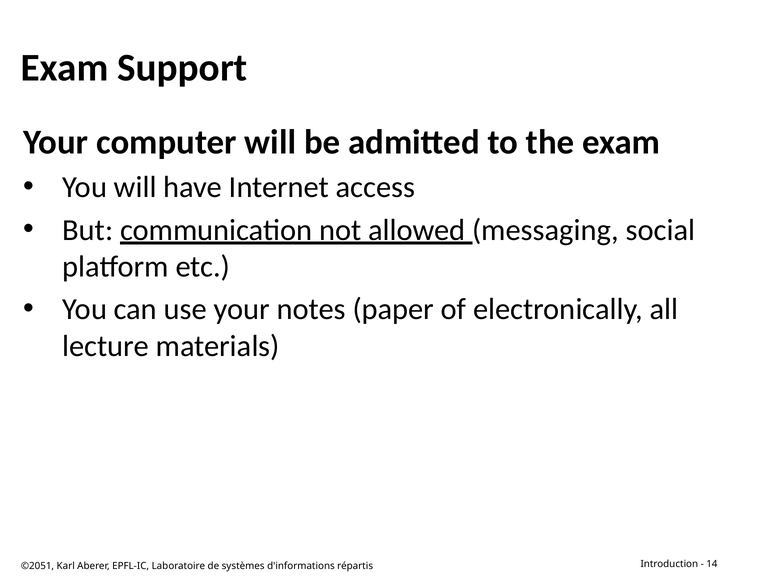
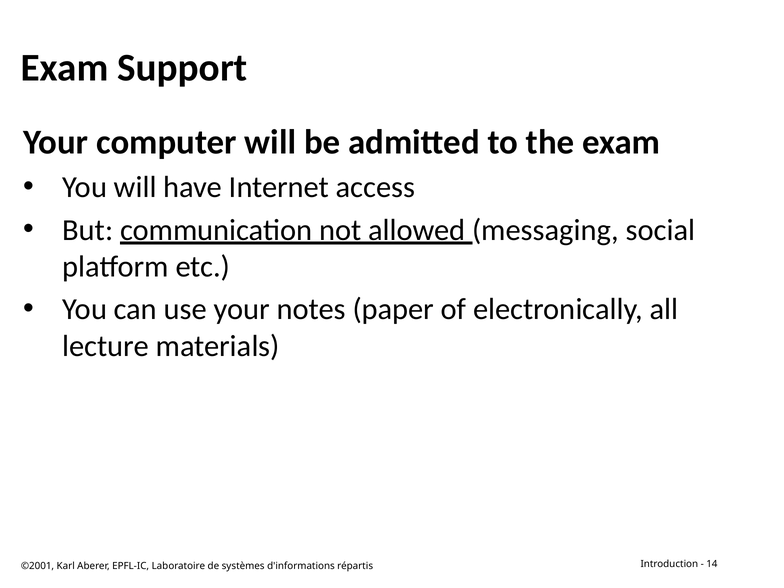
©2051: ©2051 -> ©2001
